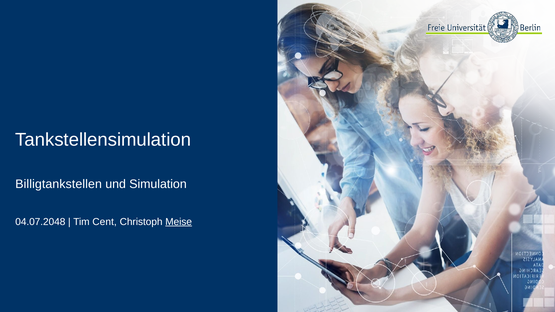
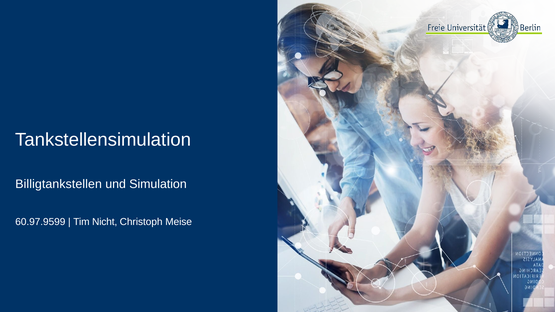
04.07.2048: 04.07.2048 -> 60.97.9599
Cent: Cent -> Nicht
Meise underline: present -> none
